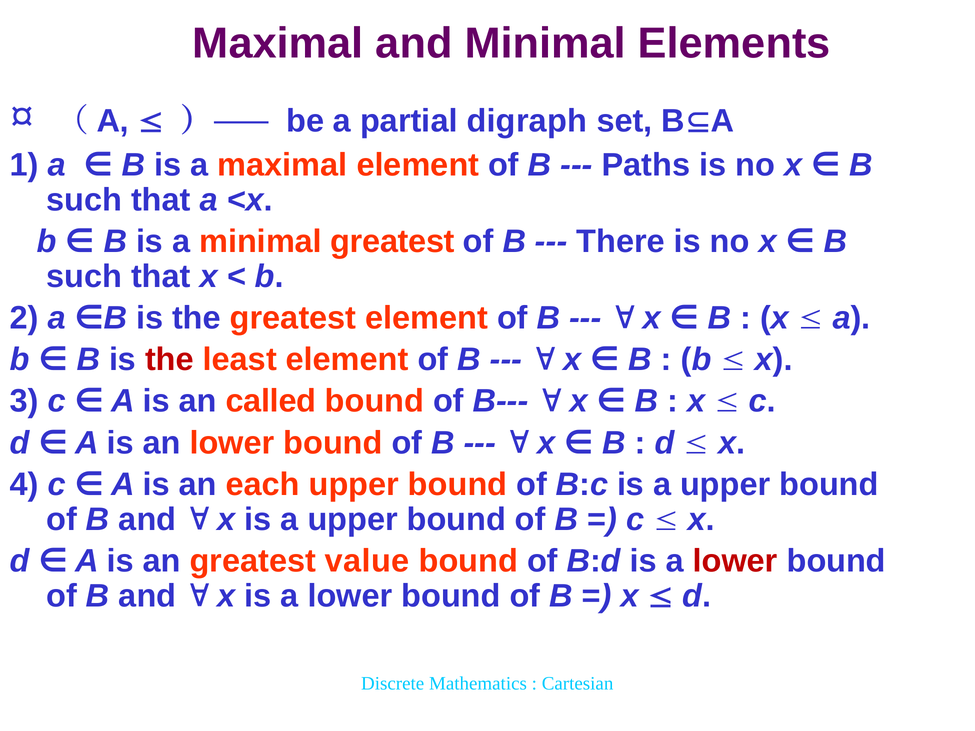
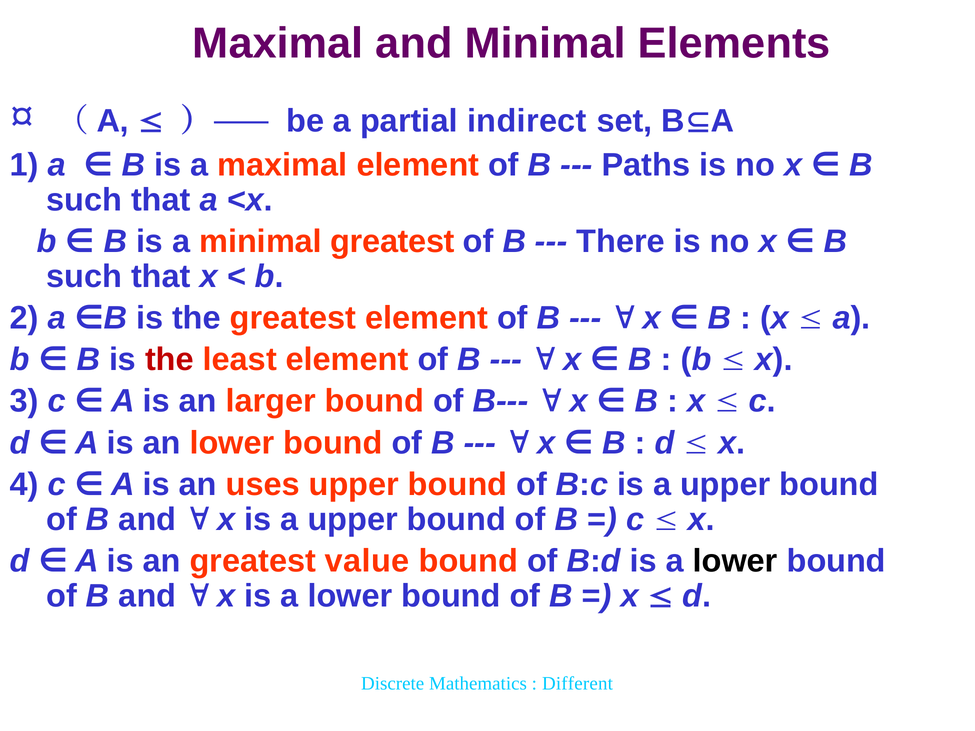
digraph: digraph -> indirect
called: called -> larger
each: each -> uses
lower at (735, 561) colour: red -> black
Cartesian: Cartesian -> Different
